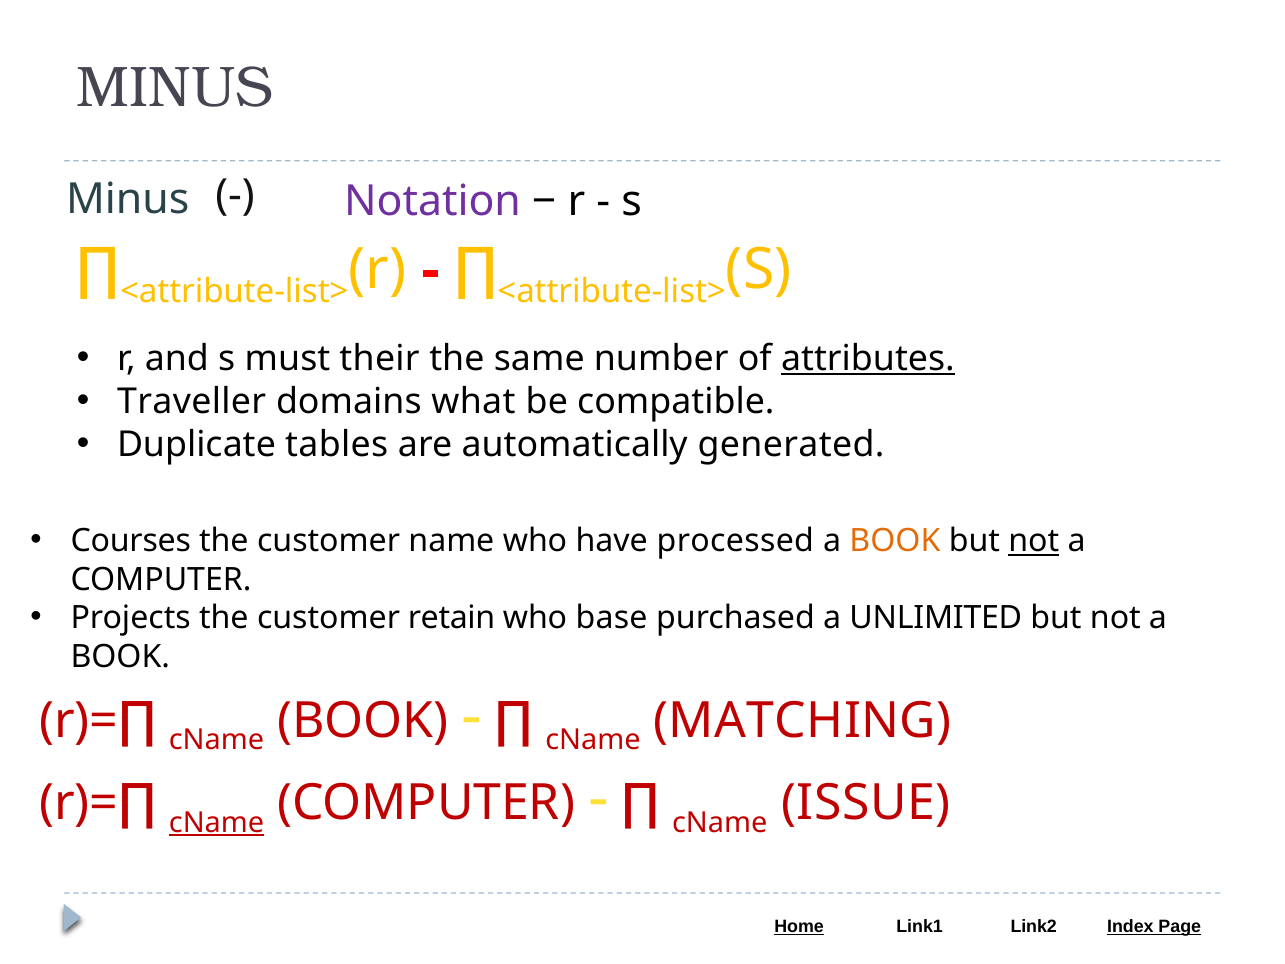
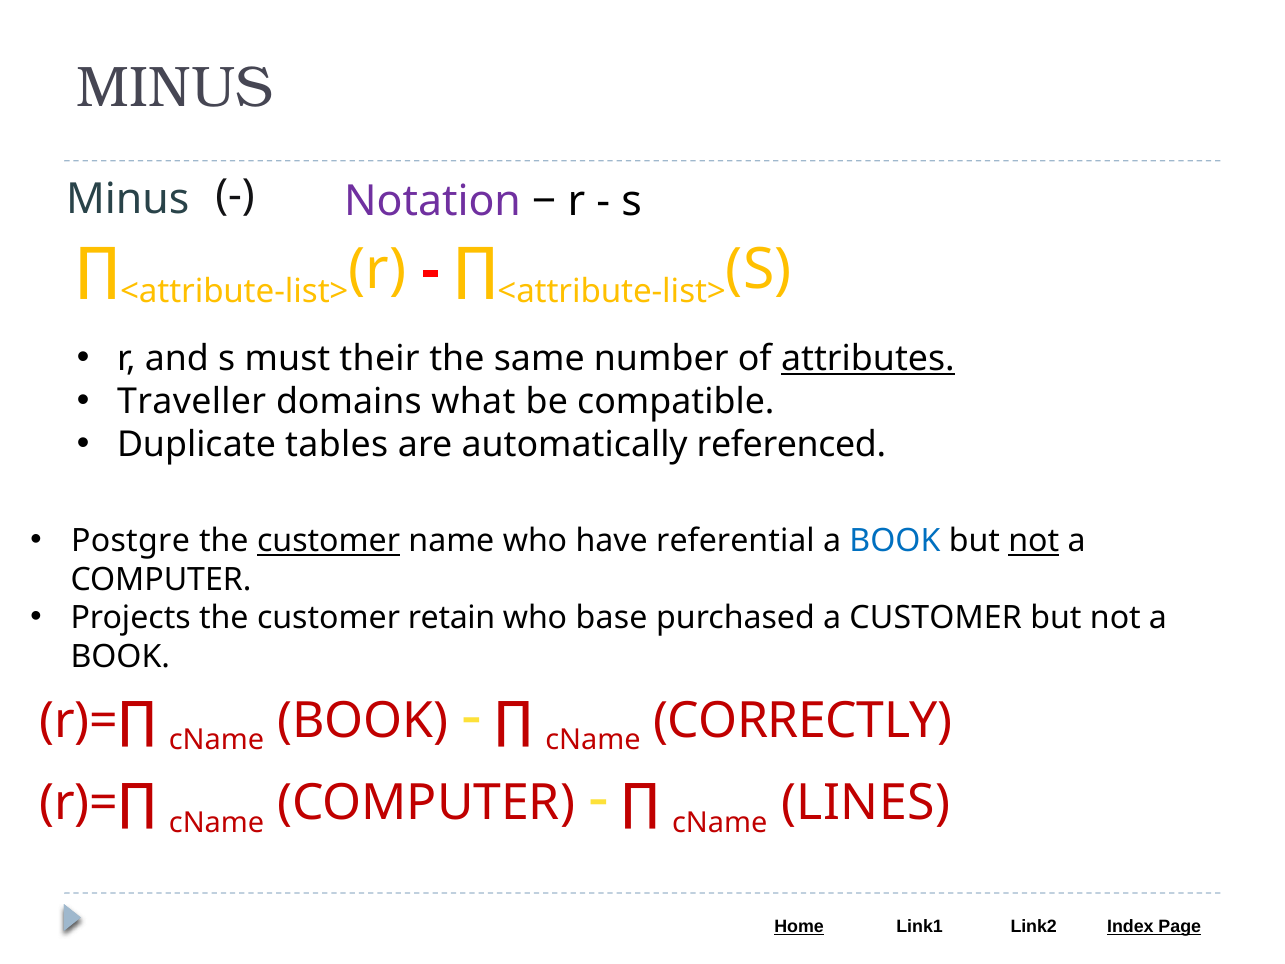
generated: generated -> referenced
Courses: Courses -> Postgre
customer at (329, 541) underline: none -> present
processed: processed -> referential
BOOK at (895, 541) colour: orange -> blue
a UNLIMITED: UNLIMITED -> CUSTOMER
MATCHING: MATCHING -> CORRECTLY
cName at (217, 823) underline: present -> none
ISSUE: ISSUE -> LINES
